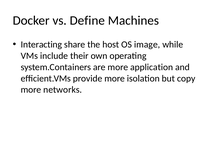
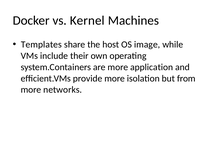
Define: Define -> Kernel
Interacting: Interacting -> Templates
copy: copy -> from
